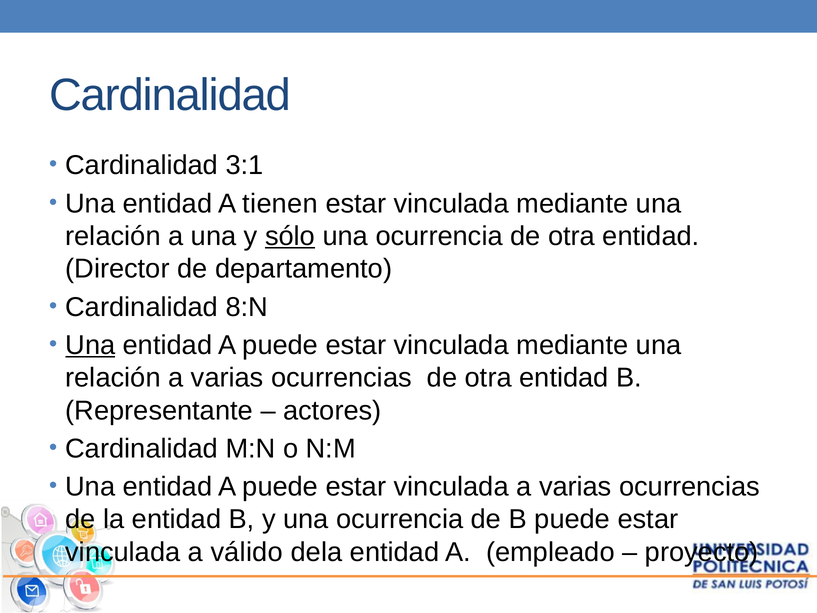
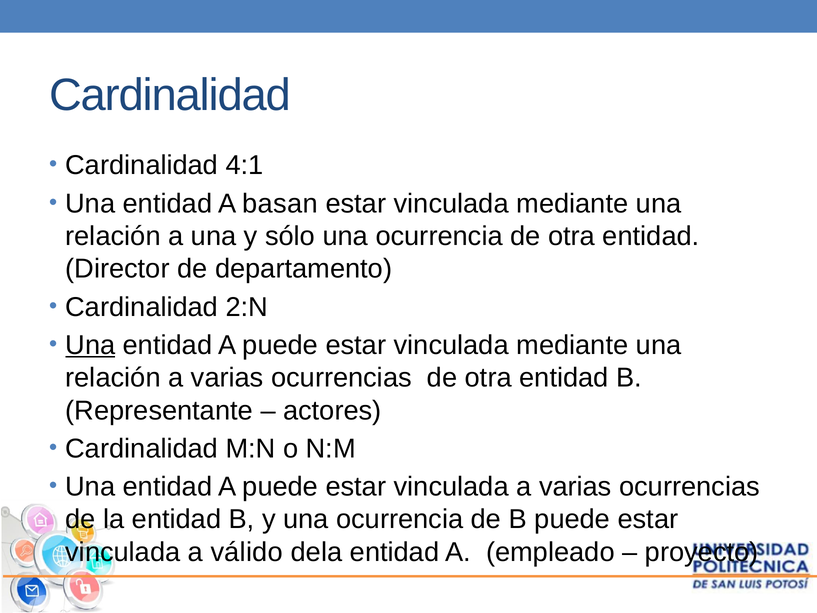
3:1: 3:1 -> 4:1
tienen: tienen -> basan
sólo underline: present -> none
8:N: 8:N -> 2:N
